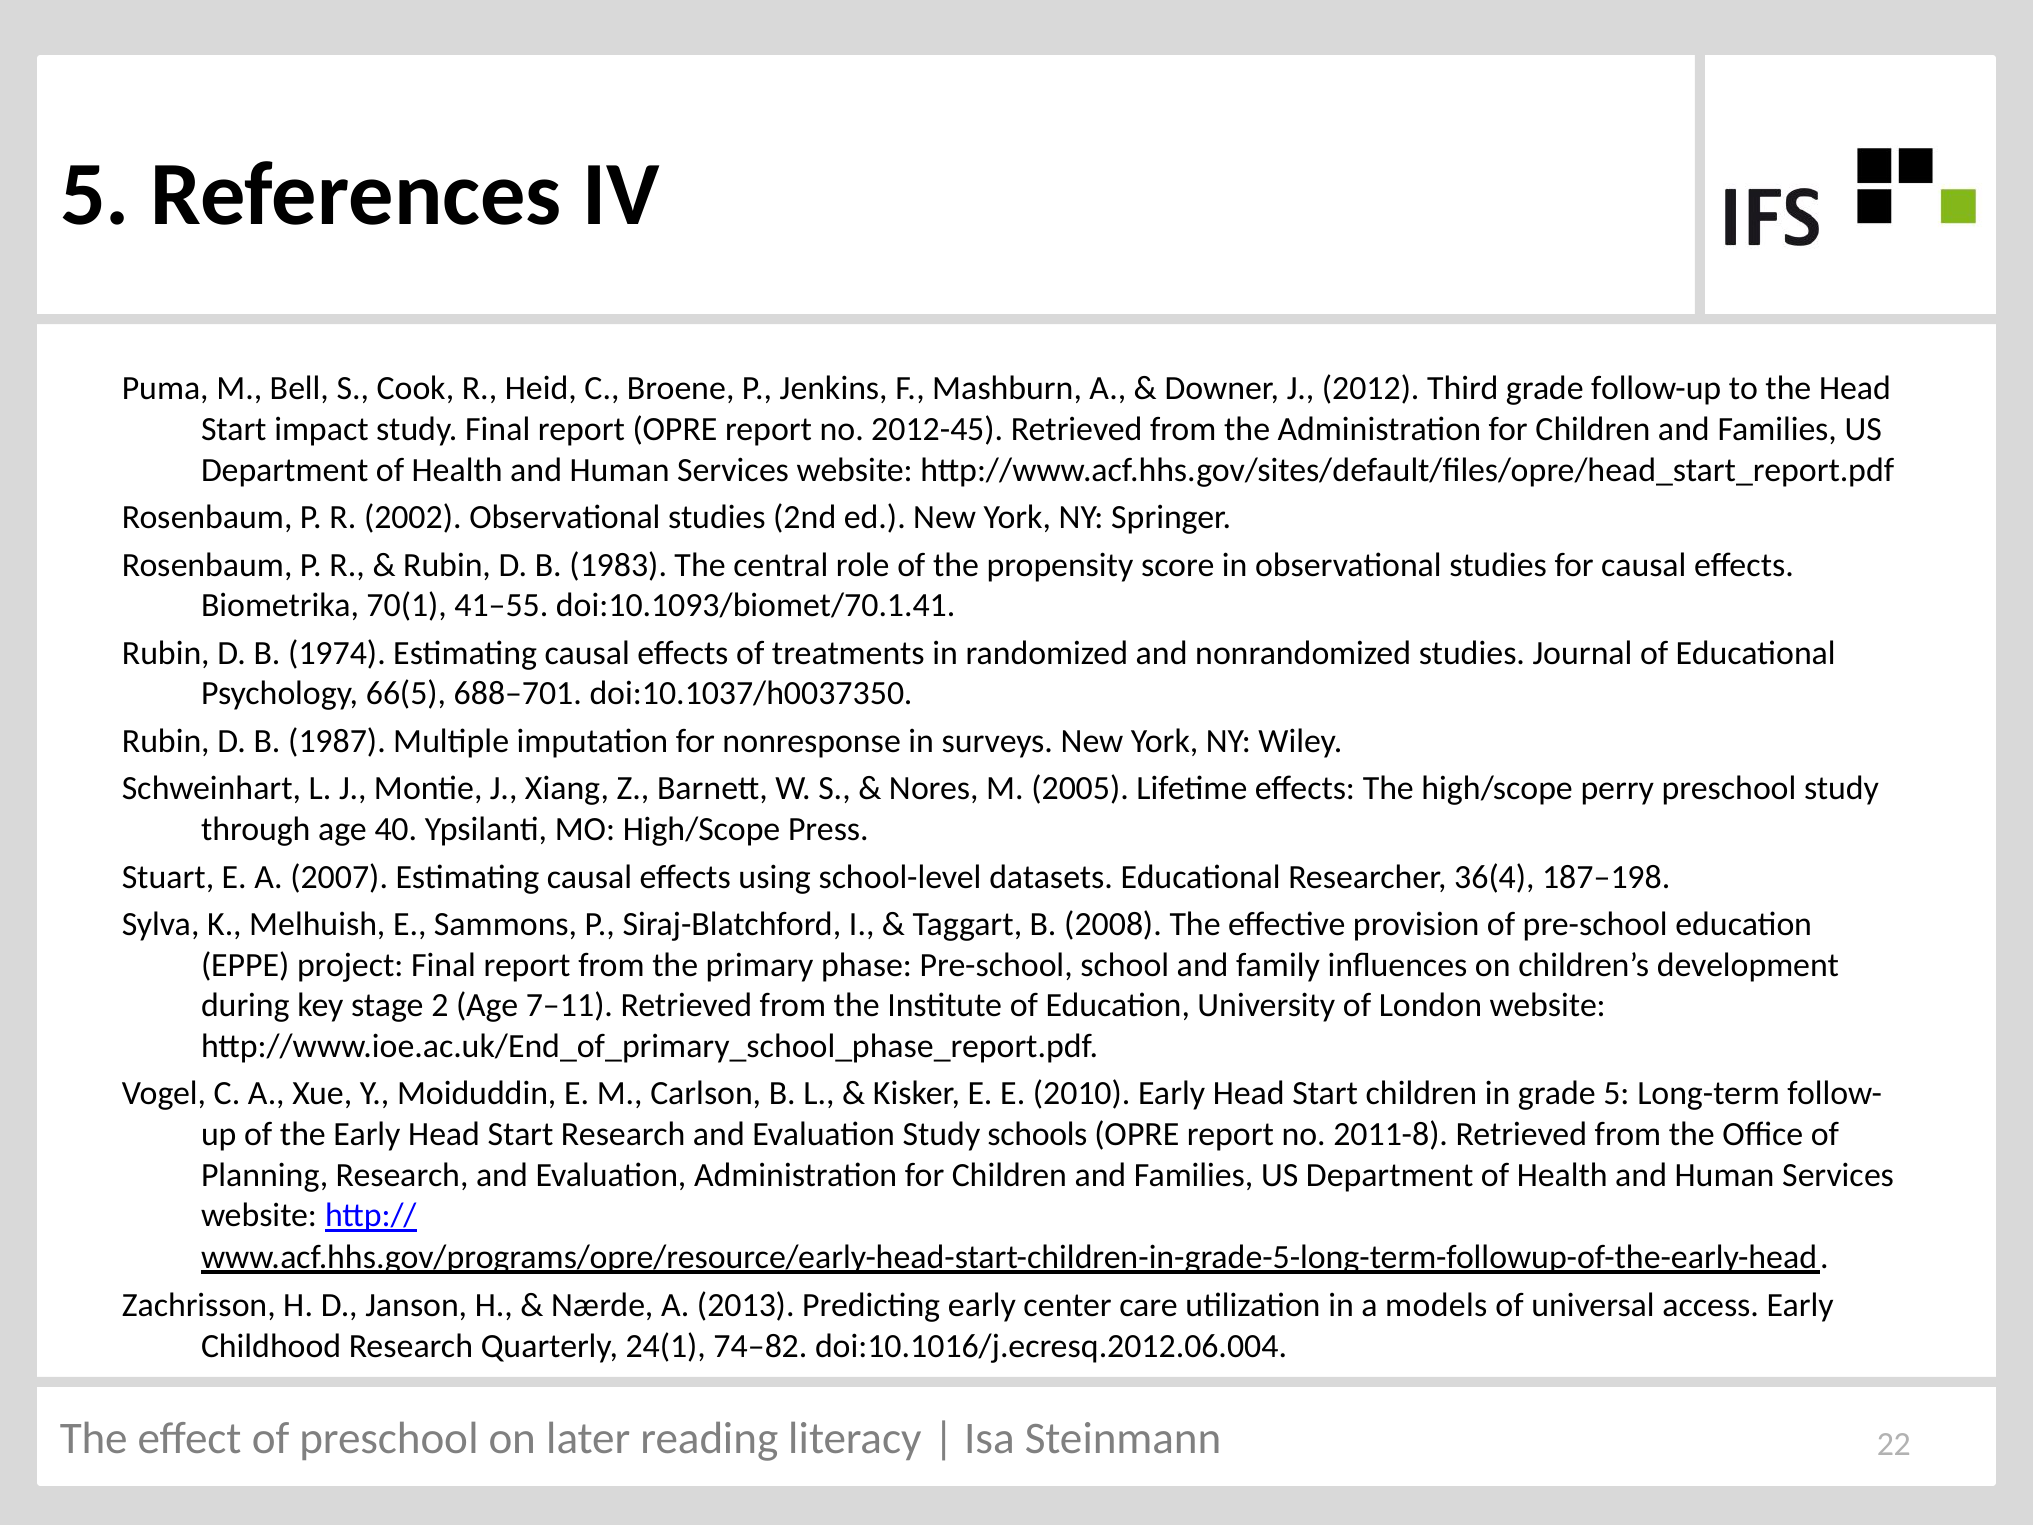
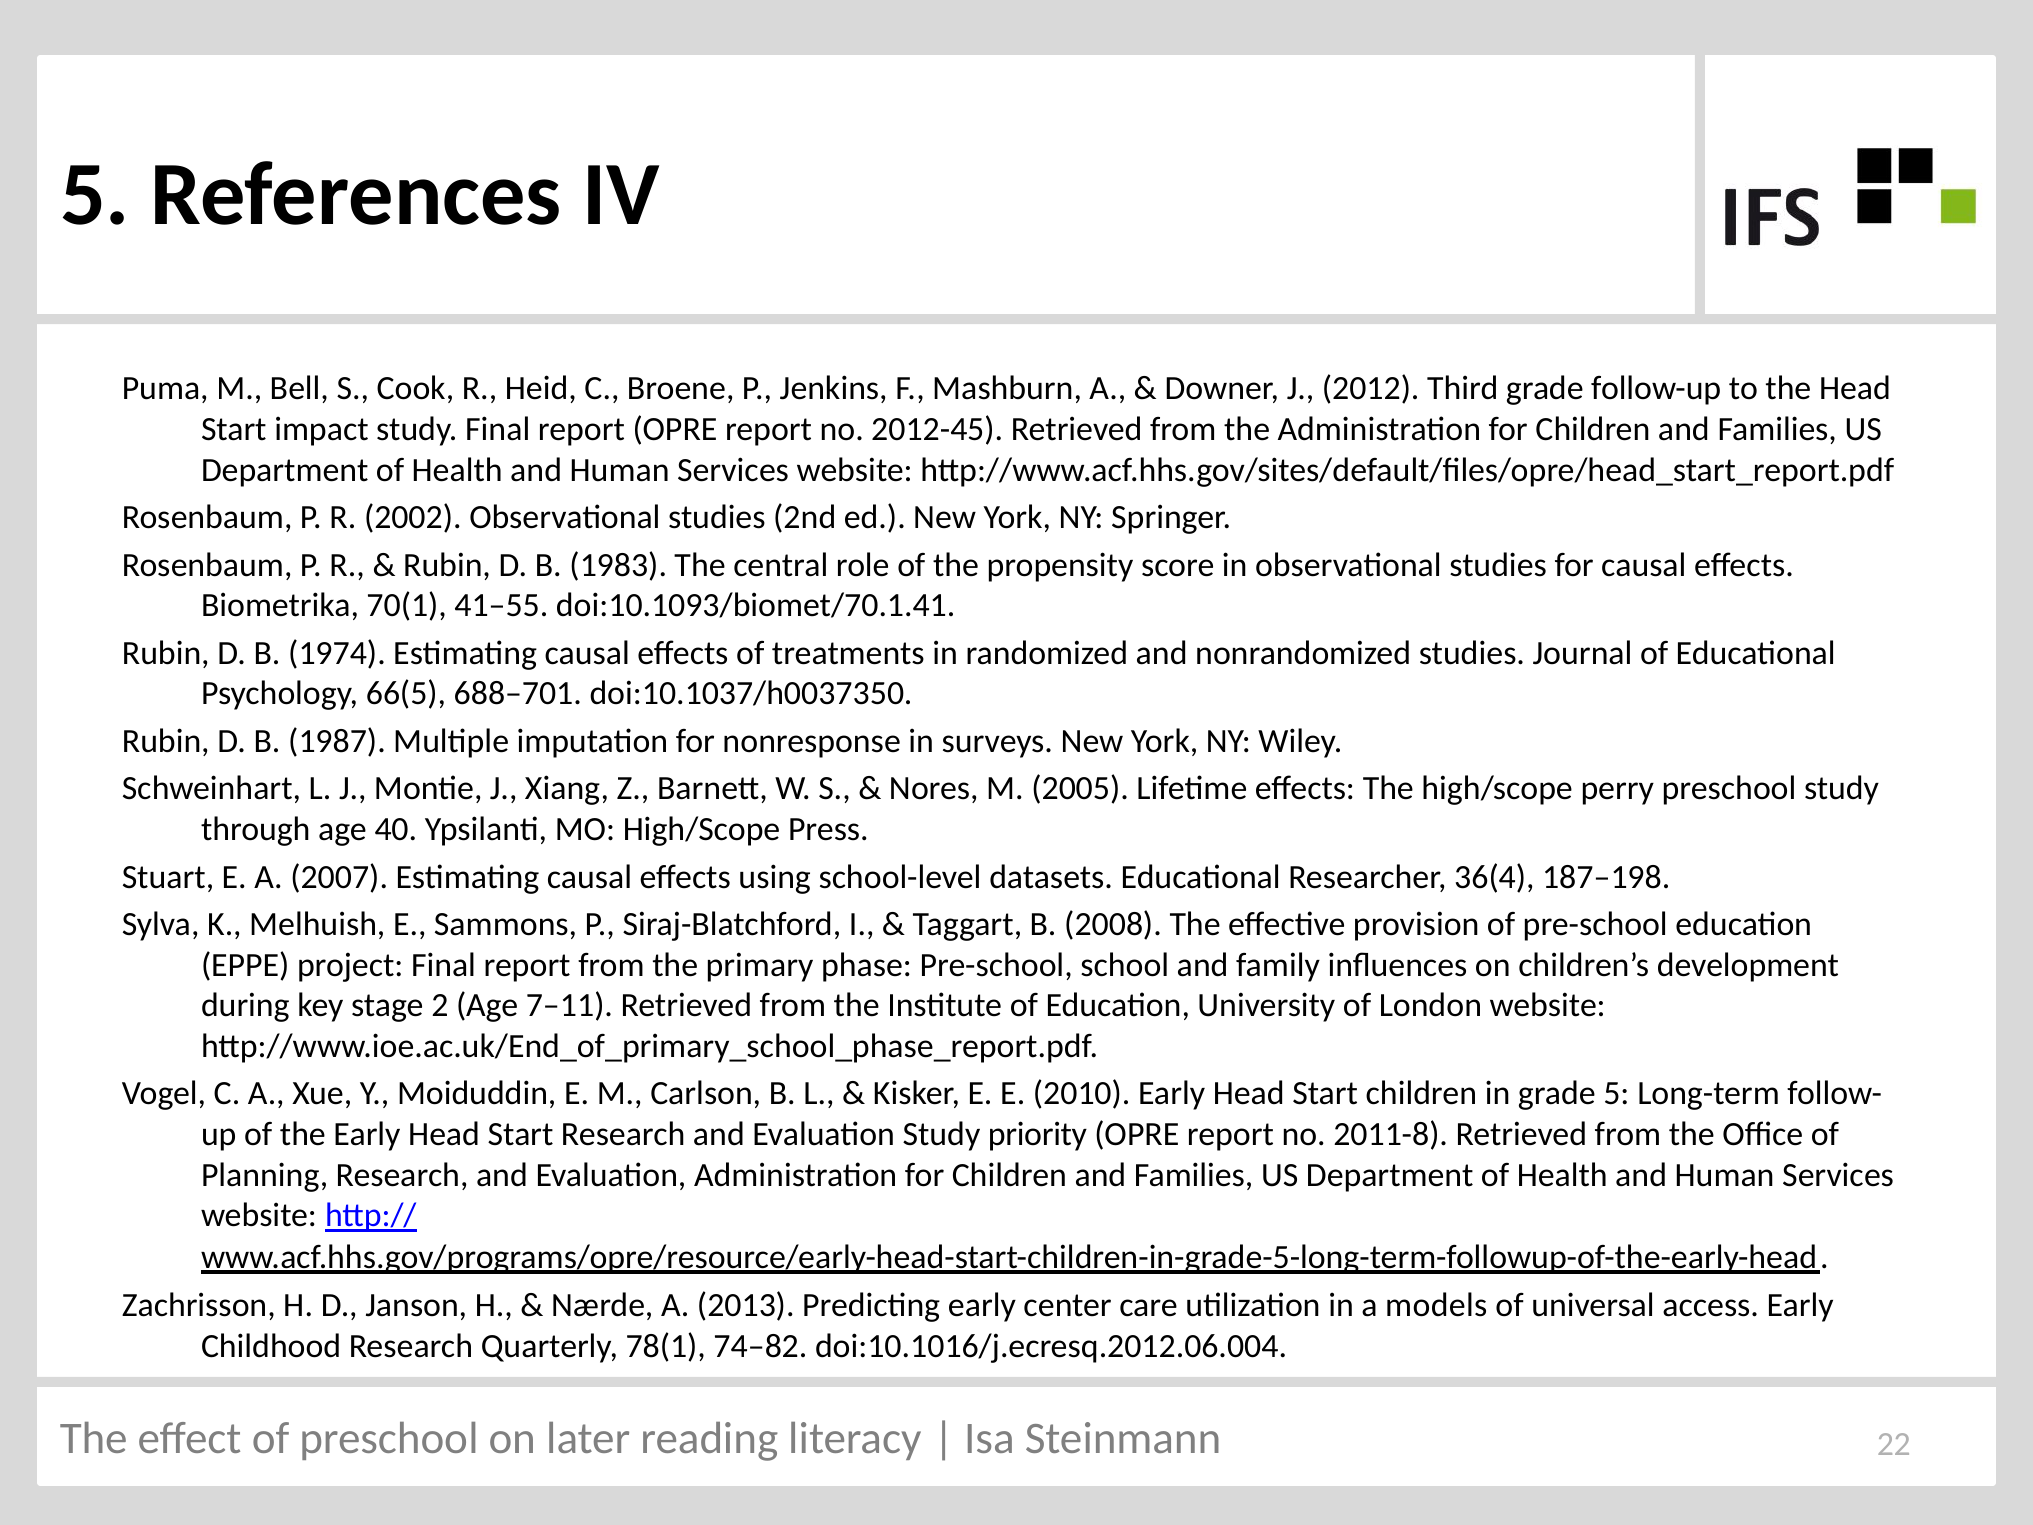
schools: schools -> priority
24(1: 24(1 -> 78(1
